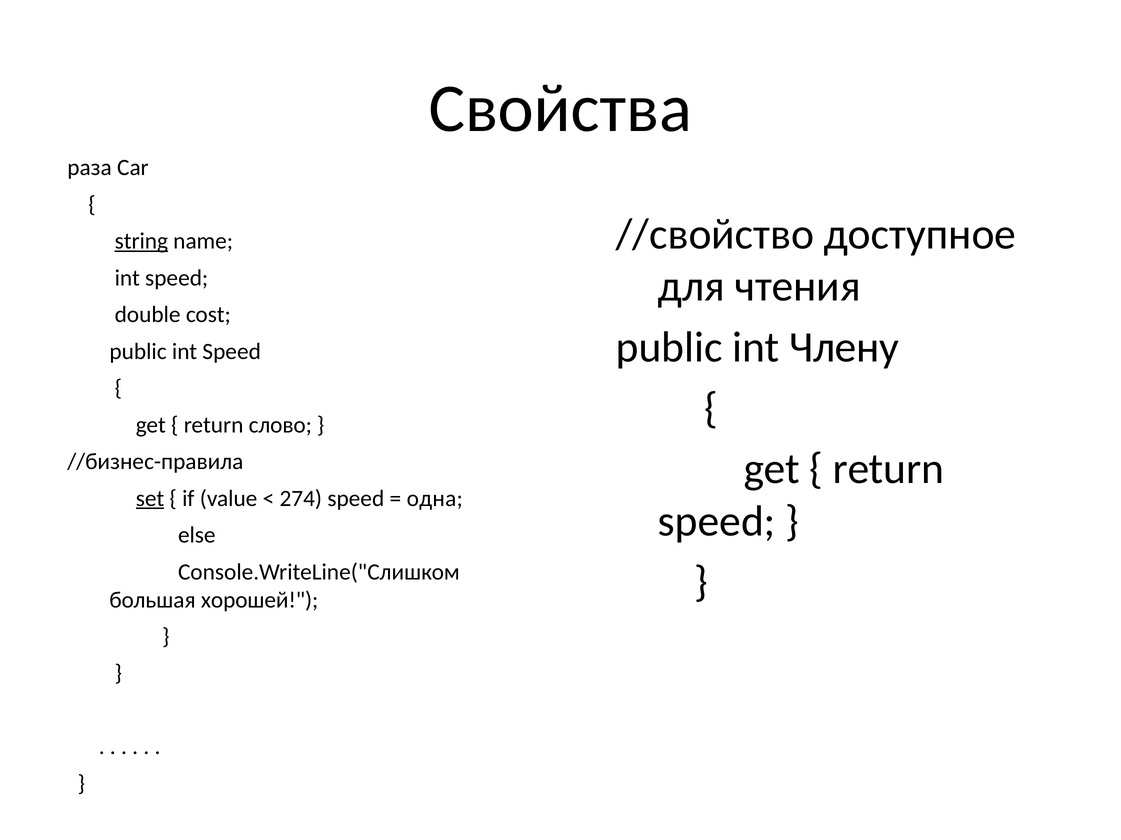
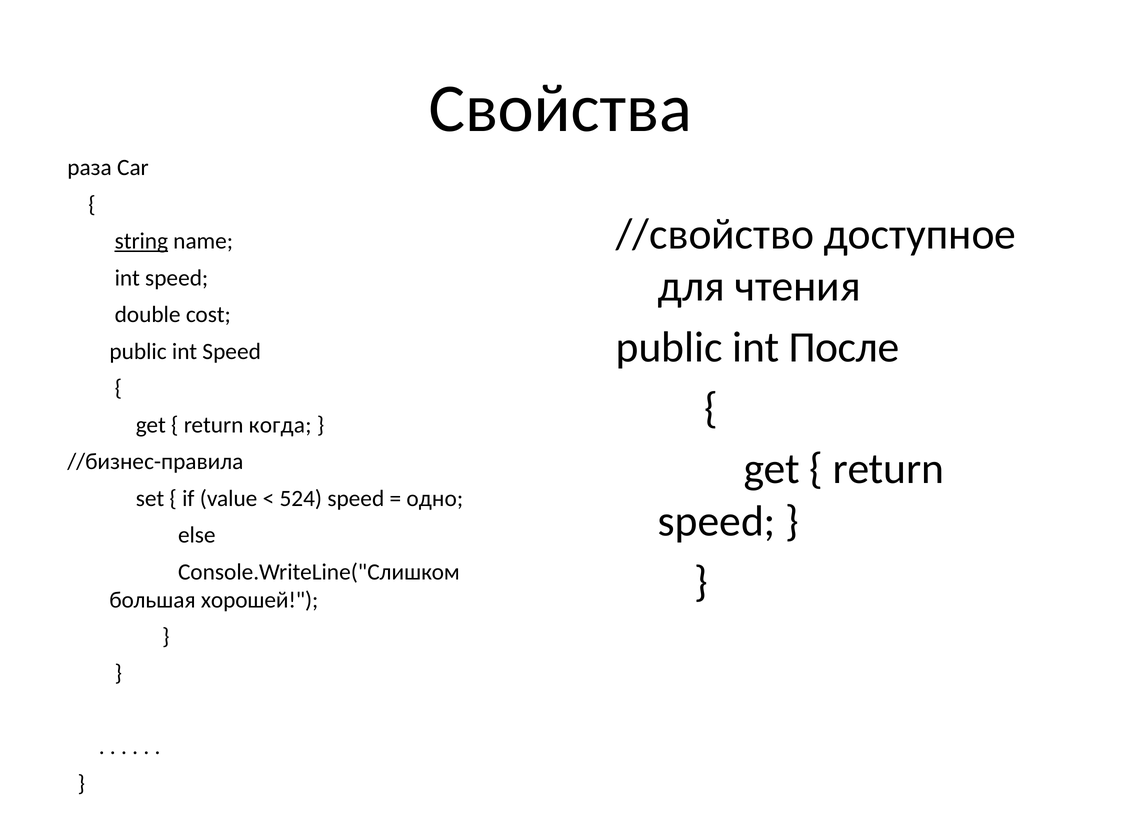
Члену: Члену -> После
слово: слово -> когда
set underline: present -> none
274: 274 -> 524
одна: одна -> одно
